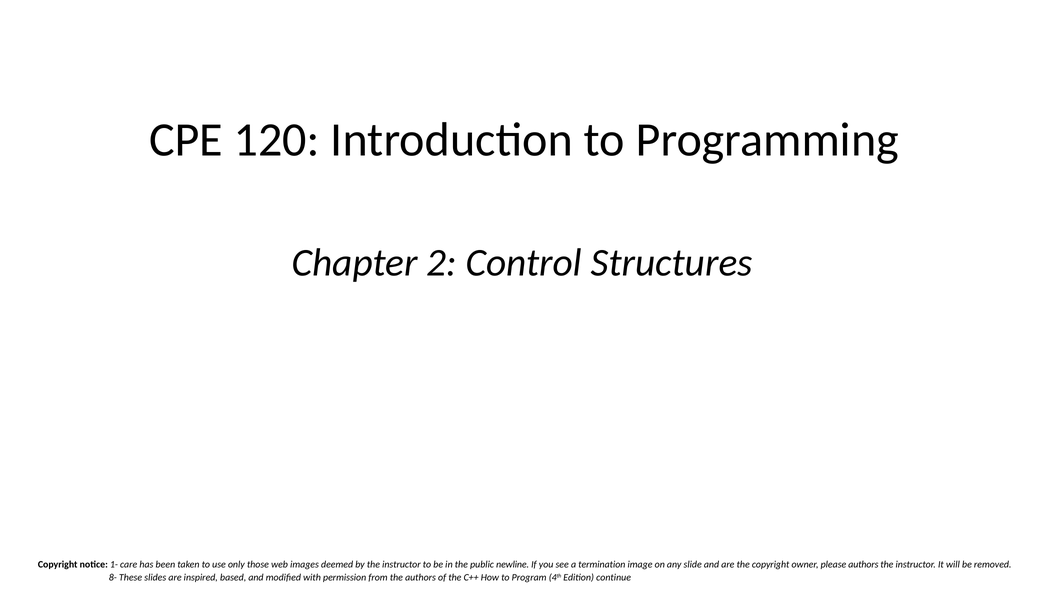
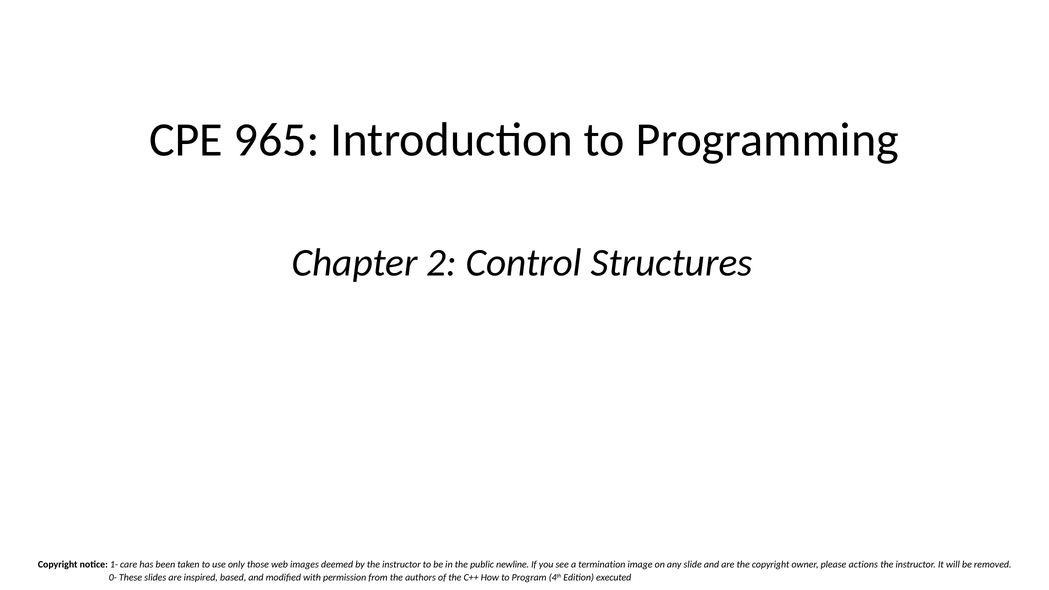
120: 120 -> 965
please authors: authors -> actions
8-: 8- -> 0-
continue: continue -> executed
